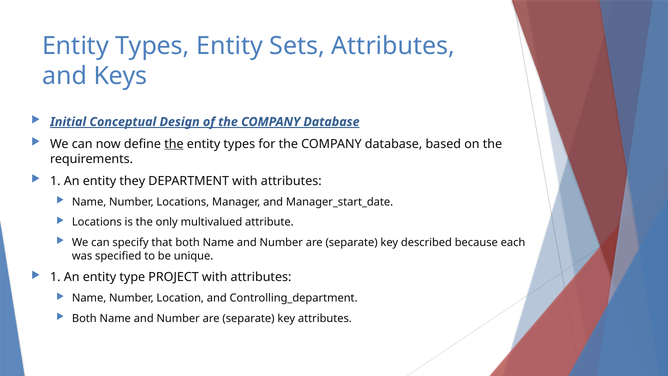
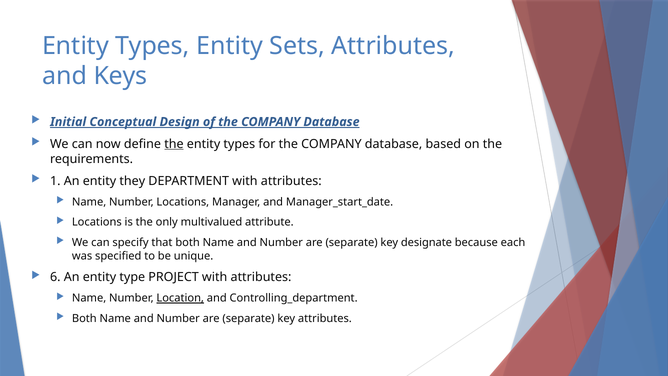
described: described -> designate
1 at (55, 277): 1 -> 6
Location underline: none -> present
